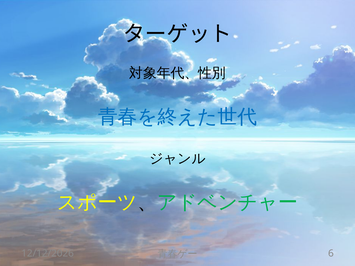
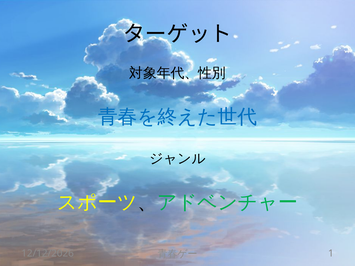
6: 6 -> 1
